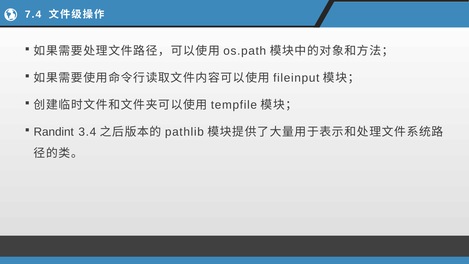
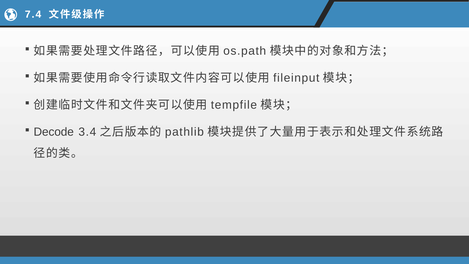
Randint: Randint -> Decode
